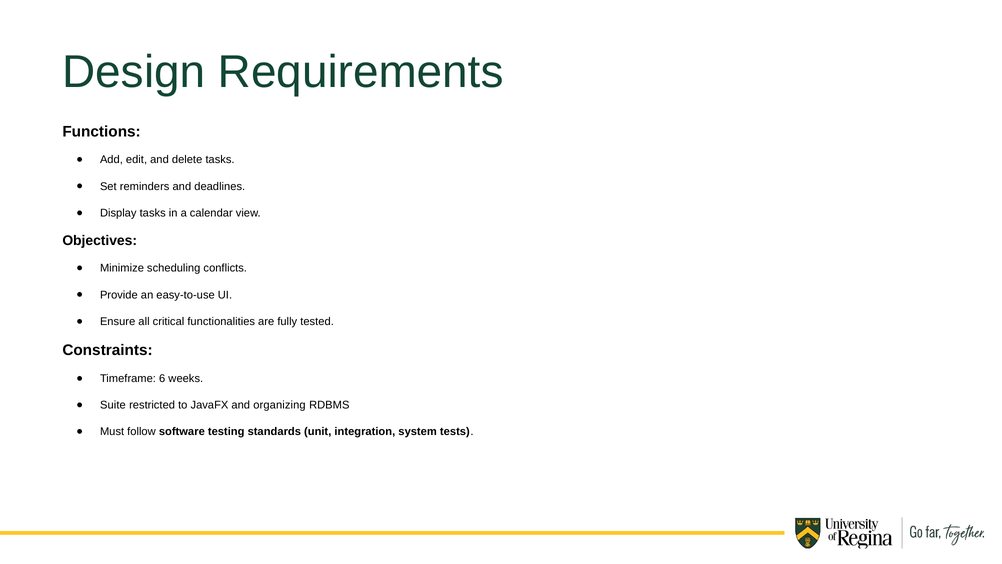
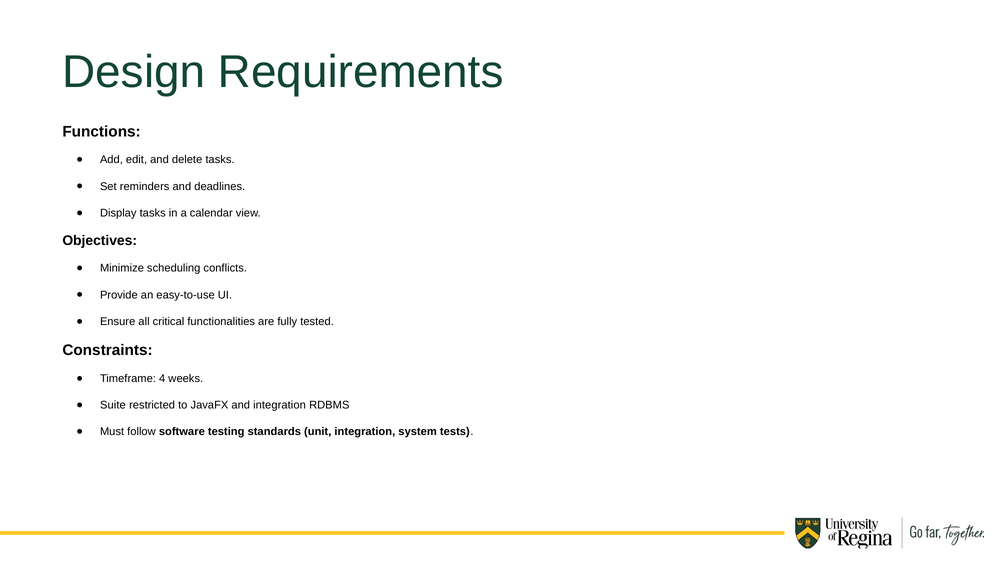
6: 6 -> 4
and organizing: organizing -> integration
